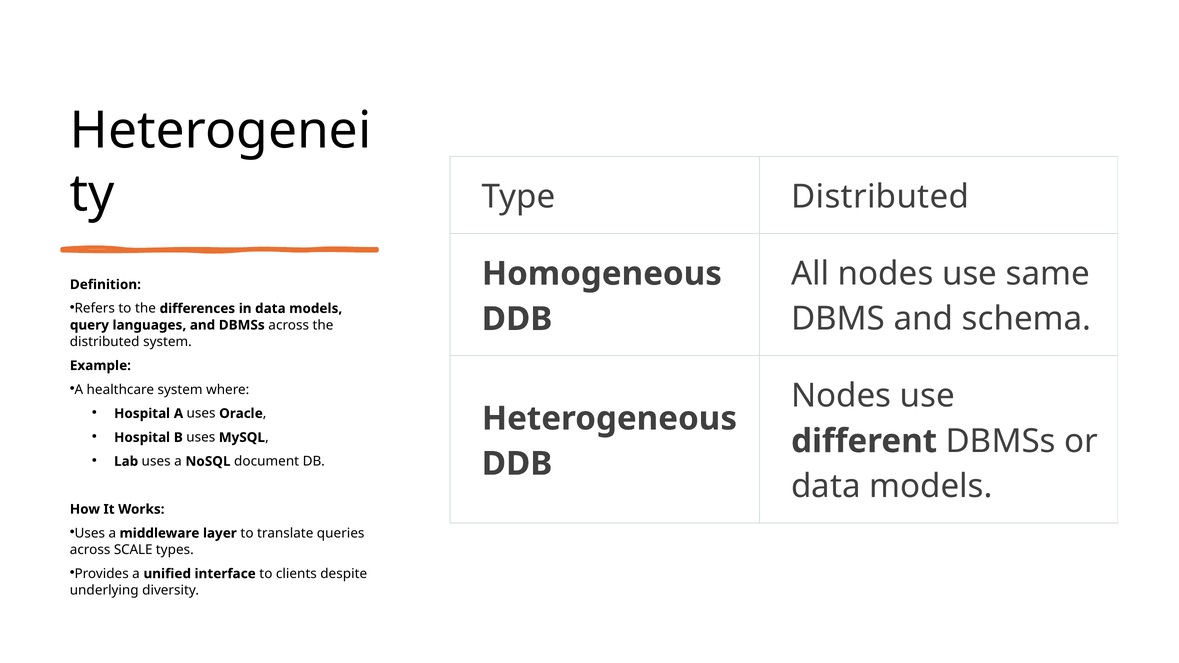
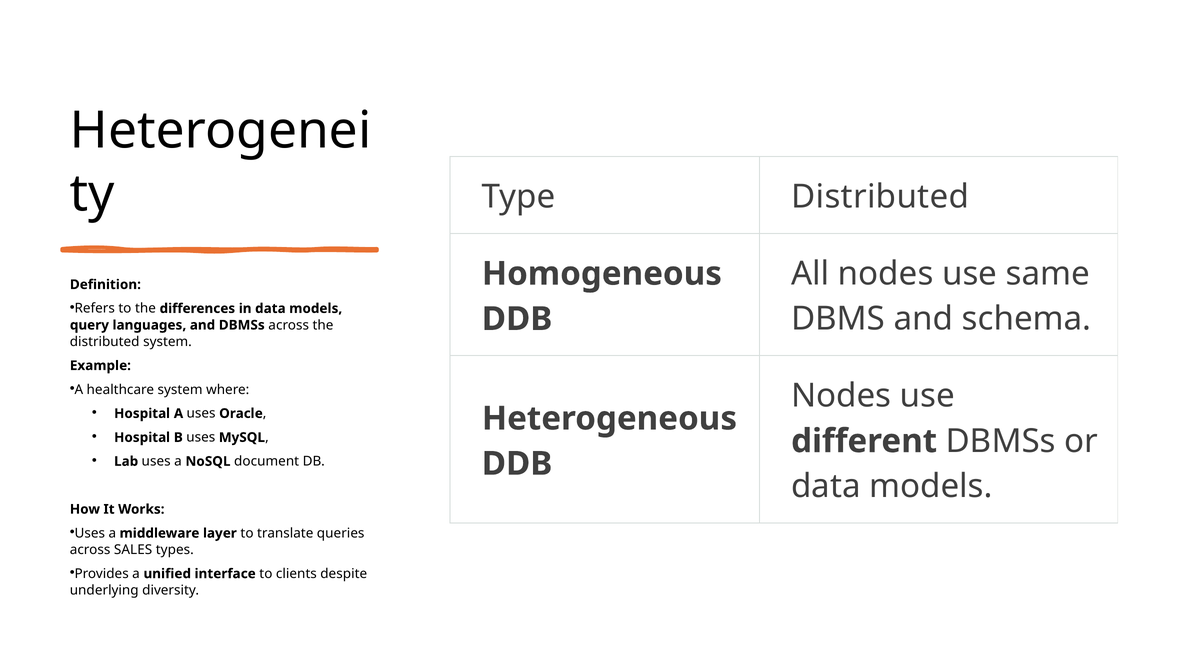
SCALE: SCALE -> SALES
